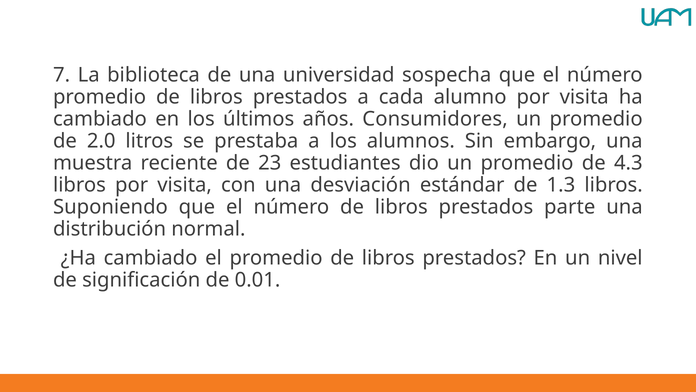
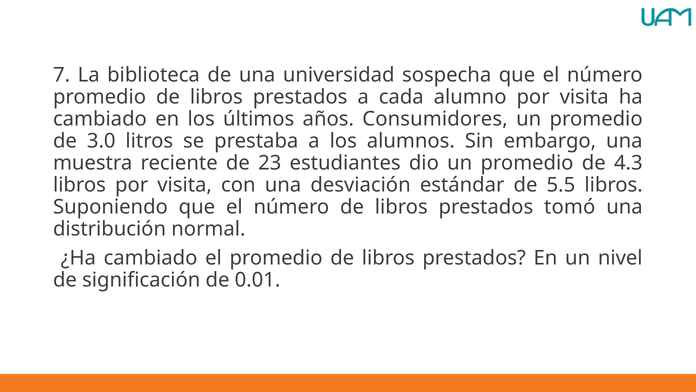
2.0: 2.0 -> 3.0
1.3: 1.3 -> 5.5
parte: parte -> tomó
